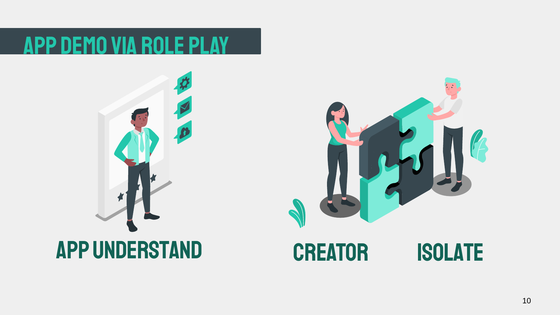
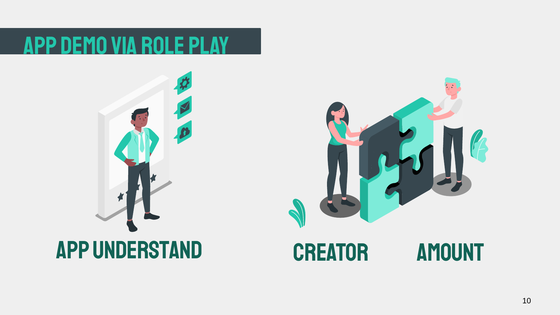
ISOLATE: ISOLATE -> AMOUNT
